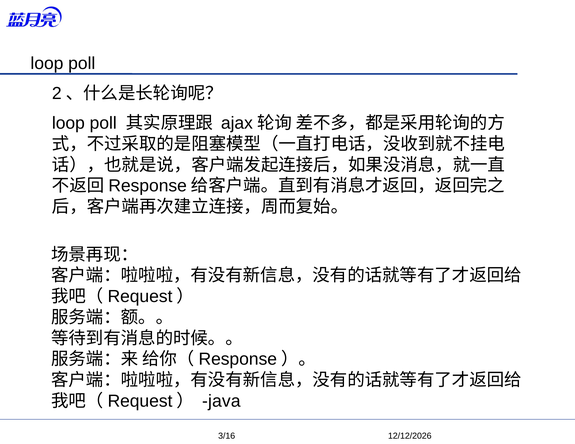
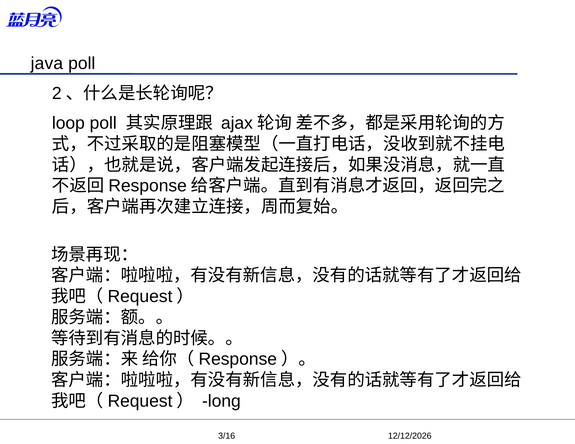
loop at (47, 64): loop -> java
java: java -> long
